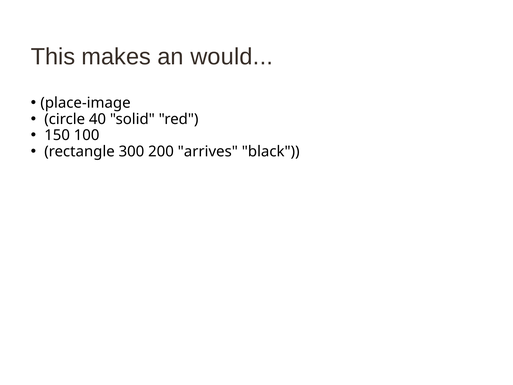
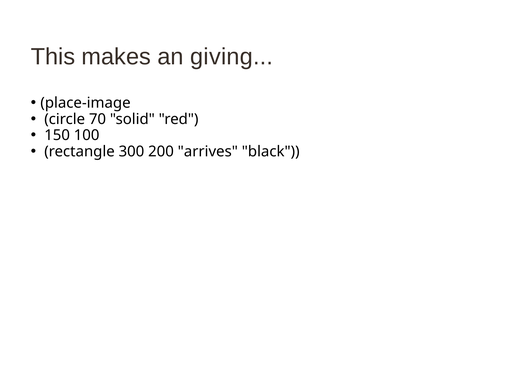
would: would -> giving
40: 40 -> 70
